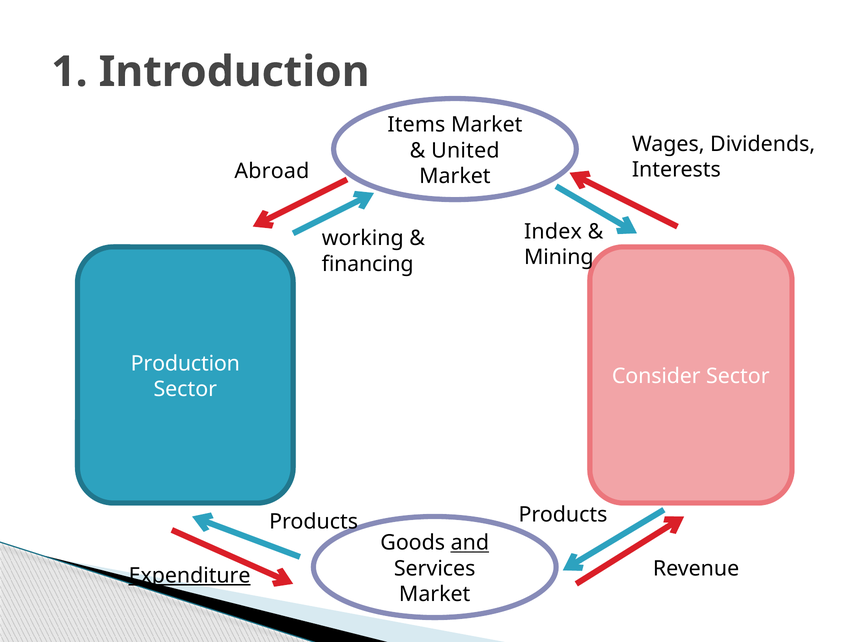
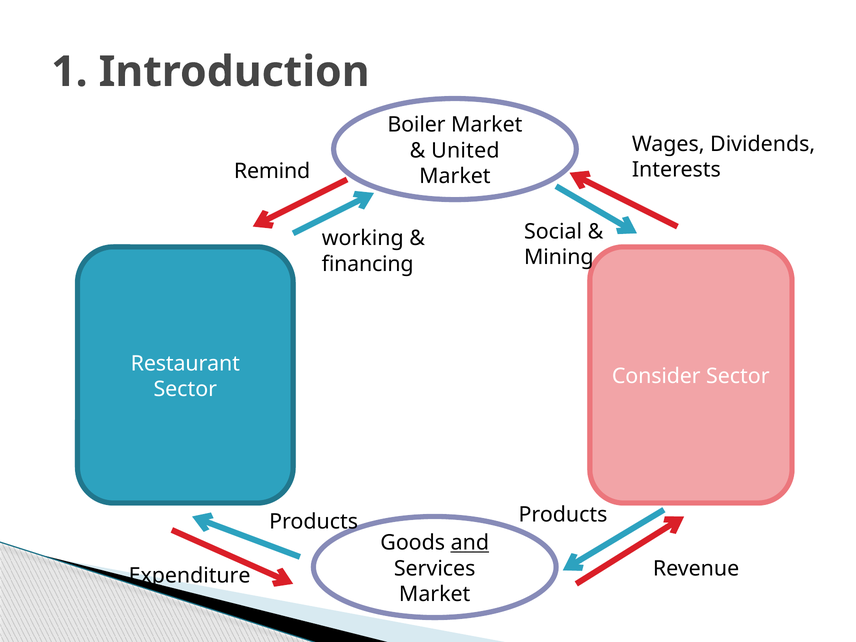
Items: Items -> Boiler
Abroad: Abroad -> Remind
Index: Index -> Social
Production: Production -> Restaurant
Expenditure underline: present -> none
